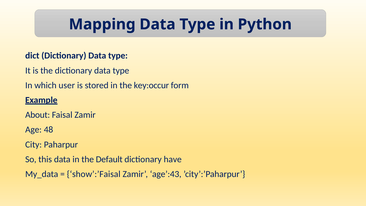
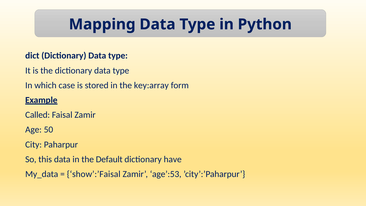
user: user -> case
key:occur: key:occur -> key:array
About: About -> Called
48: 48 -> 50
age’:43: age’:43 -> age’:53
